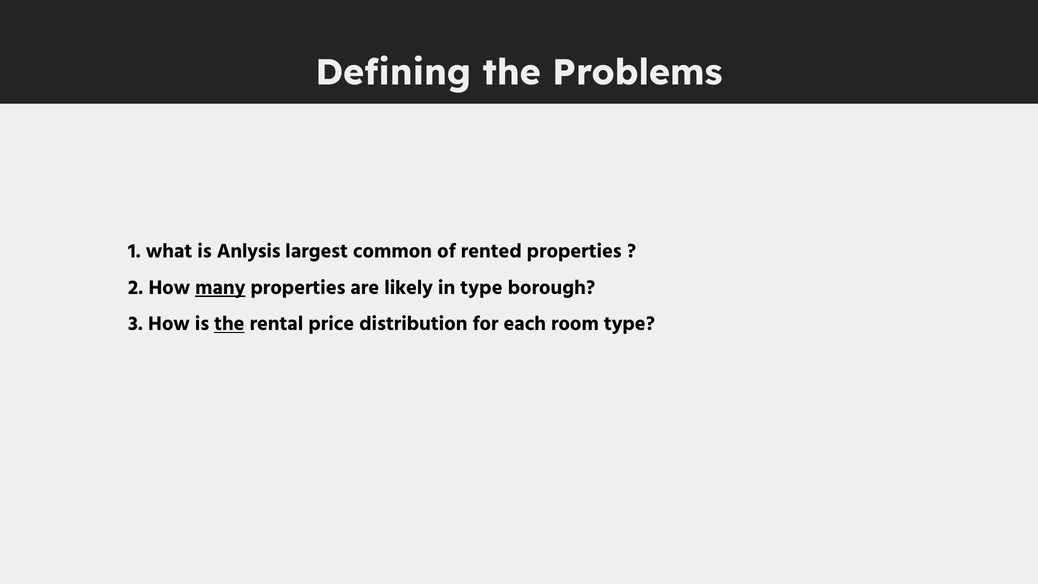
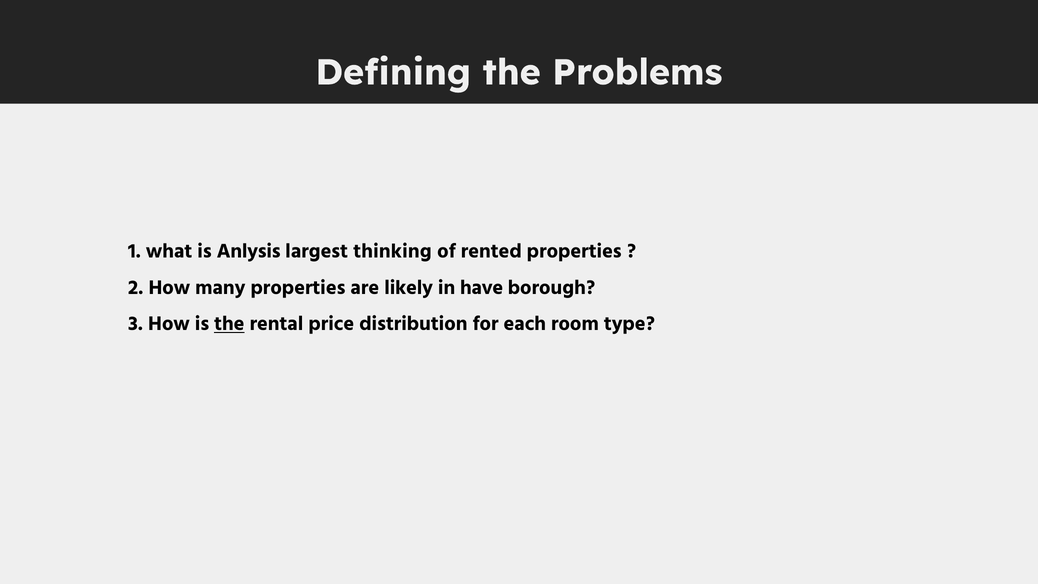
common: common -> thinking
many underline: present -> none
in type: type -> have
